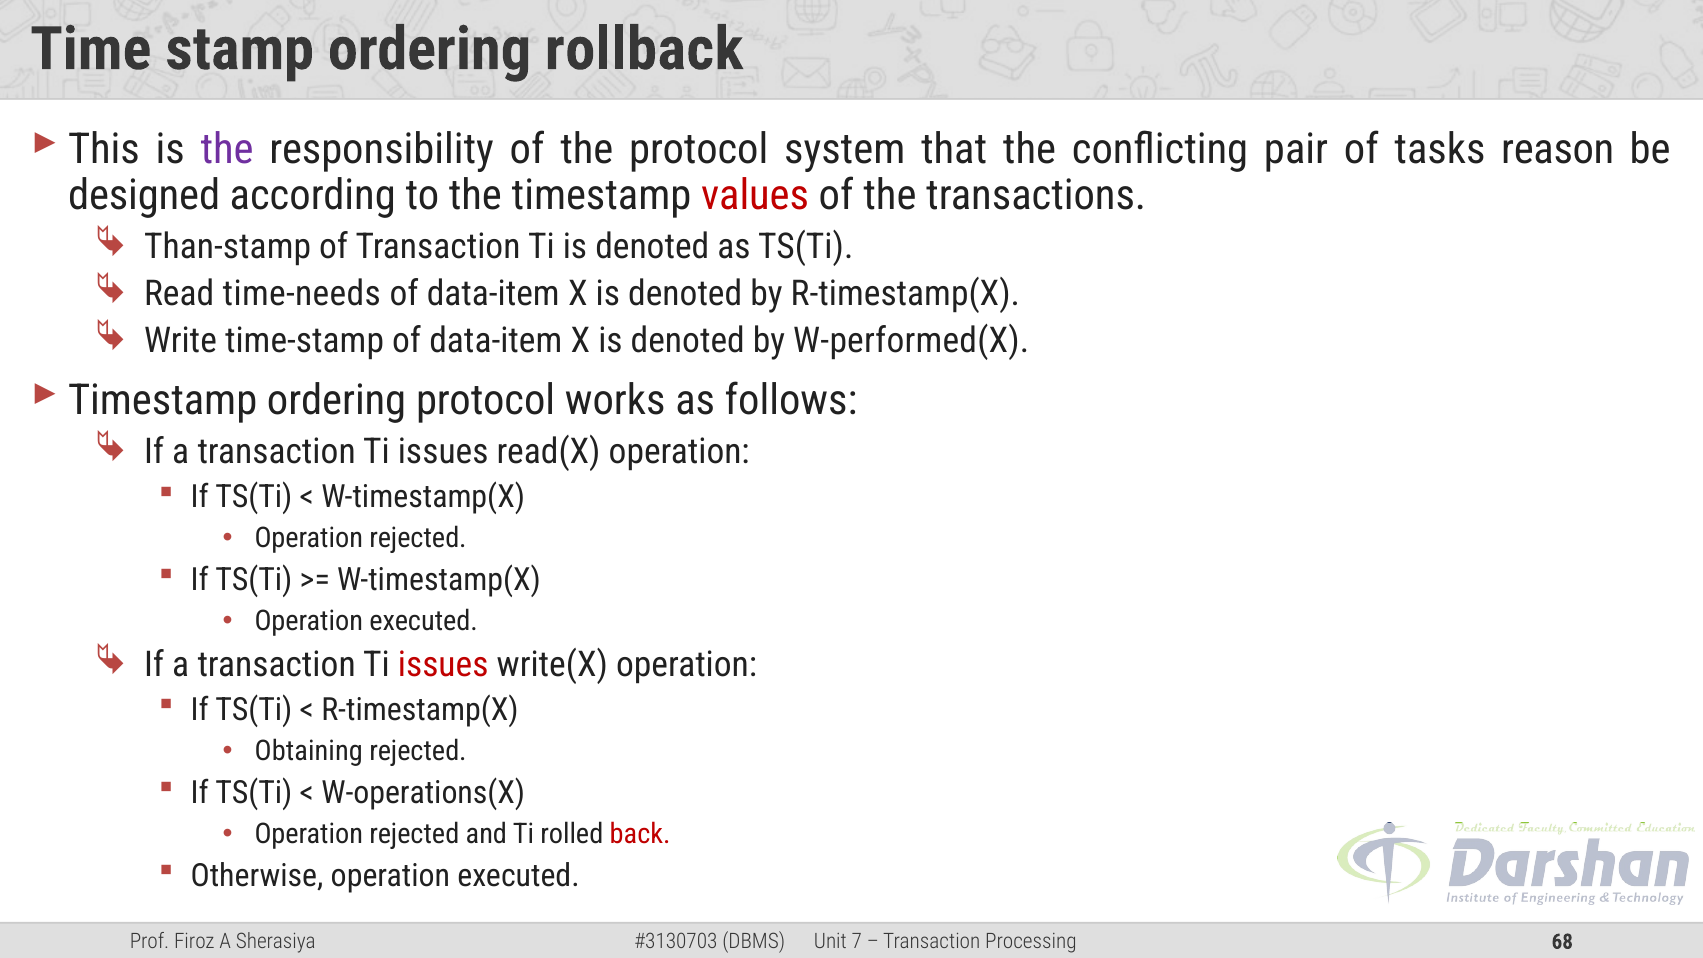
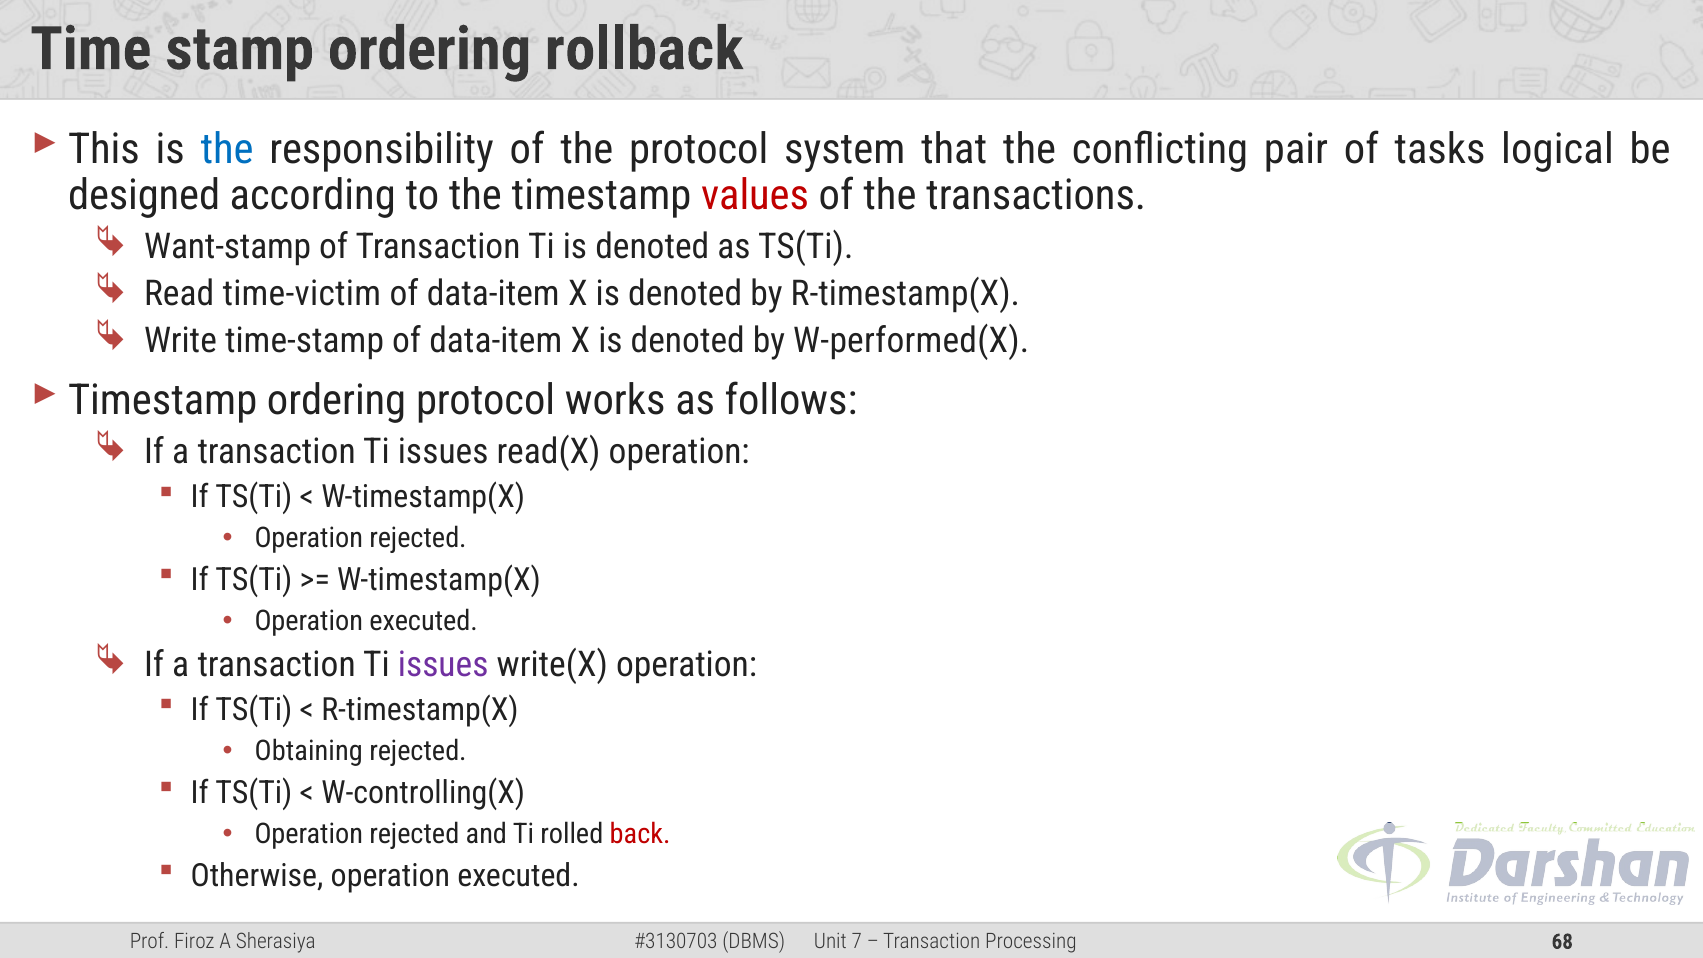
the at (227, 150) colour: purple -> blue
reason: reason -> logical
Than-stamp: Than-stamp -> Want-stamp
time-needs: time-needs -> time-victim
issues at (443, 665) colour: red -> purple
W-operations(X: W-operations(X -> W-controlling(X
